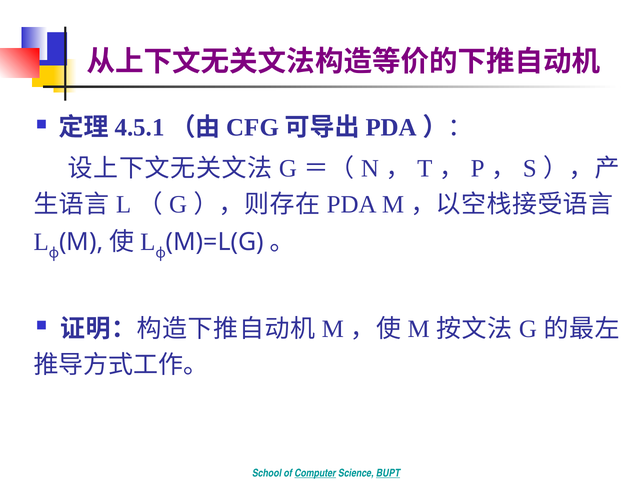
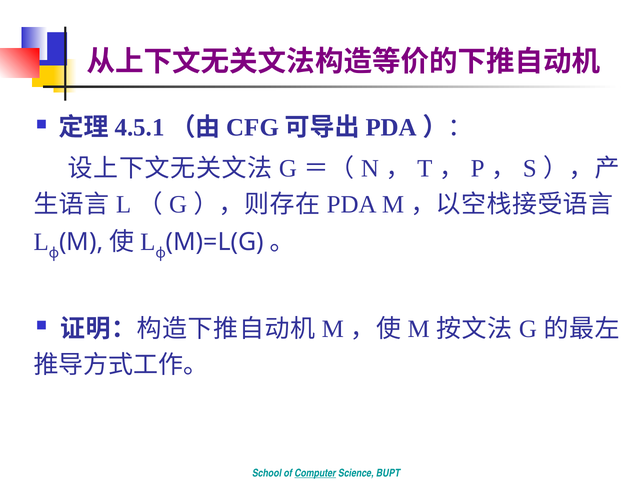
BUPT underline: present -> none
